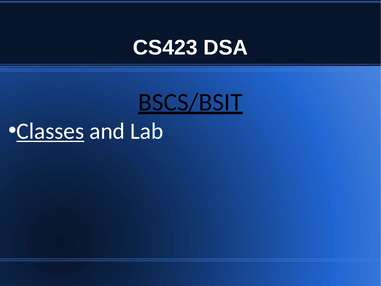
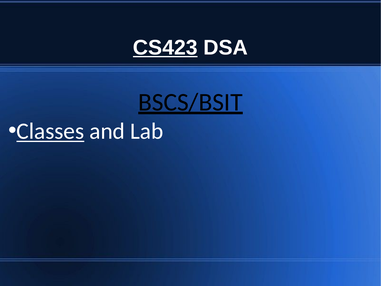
CS423 underline: none -> present
